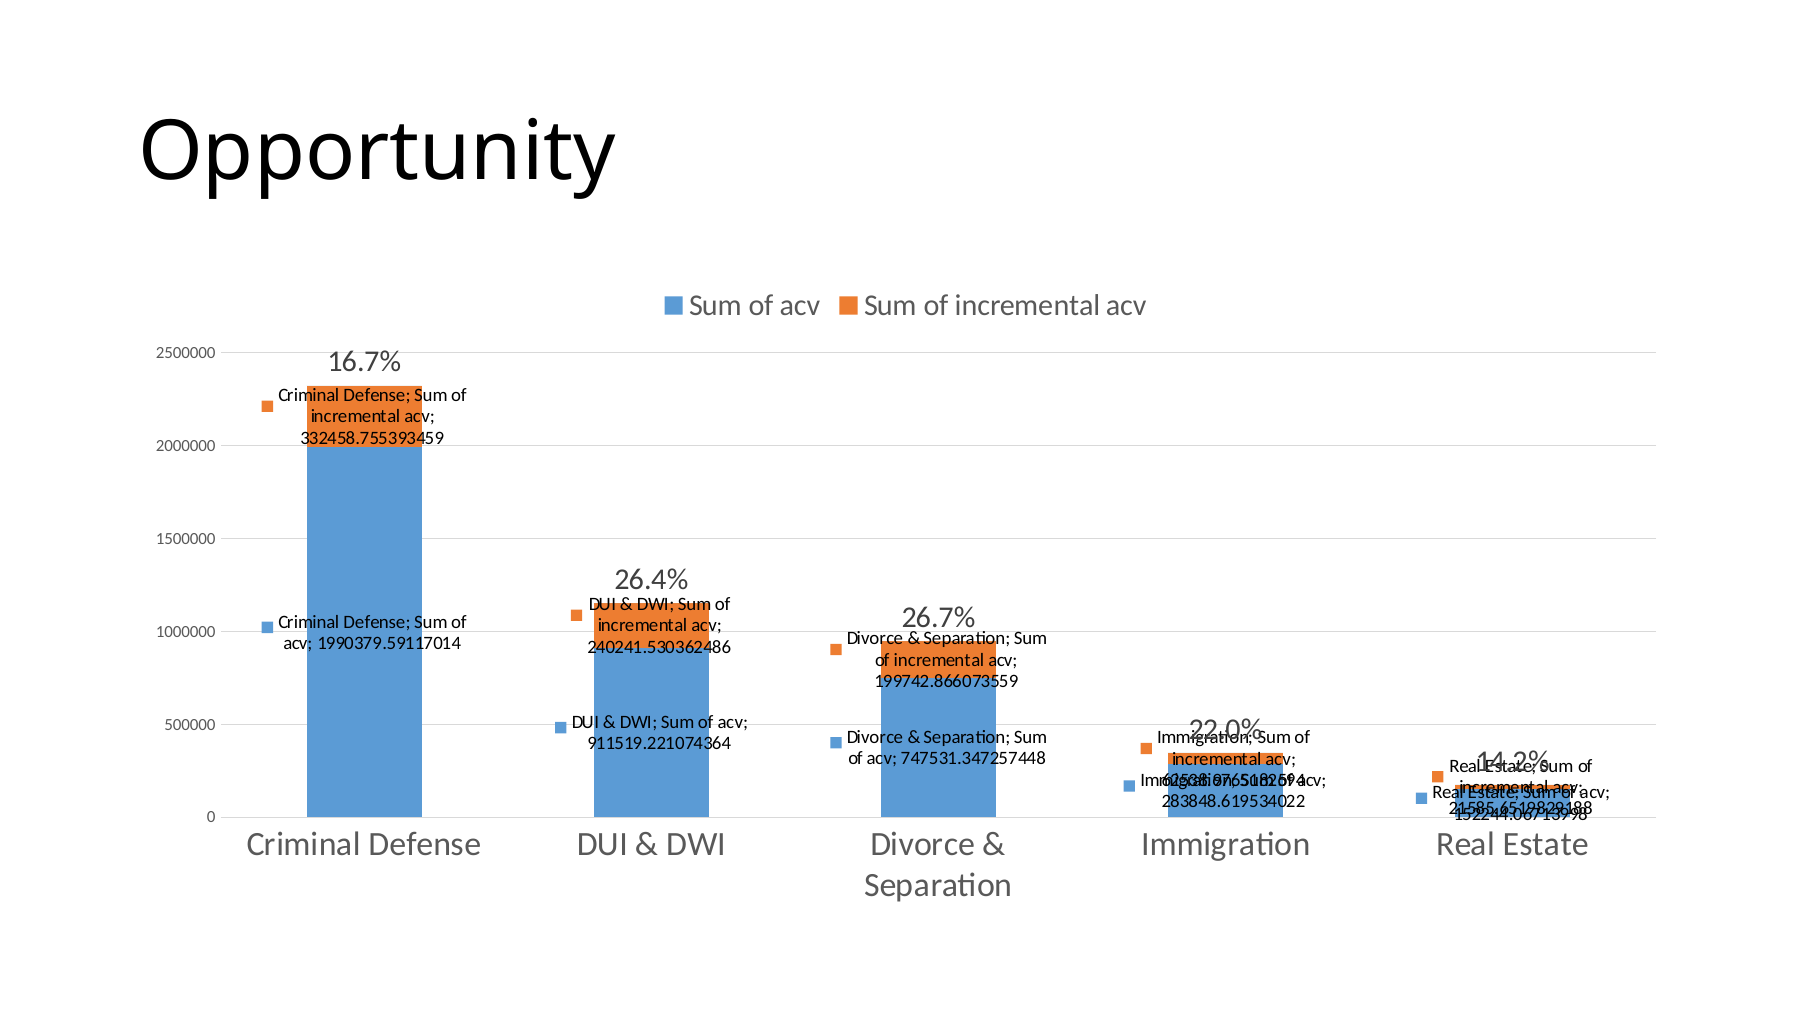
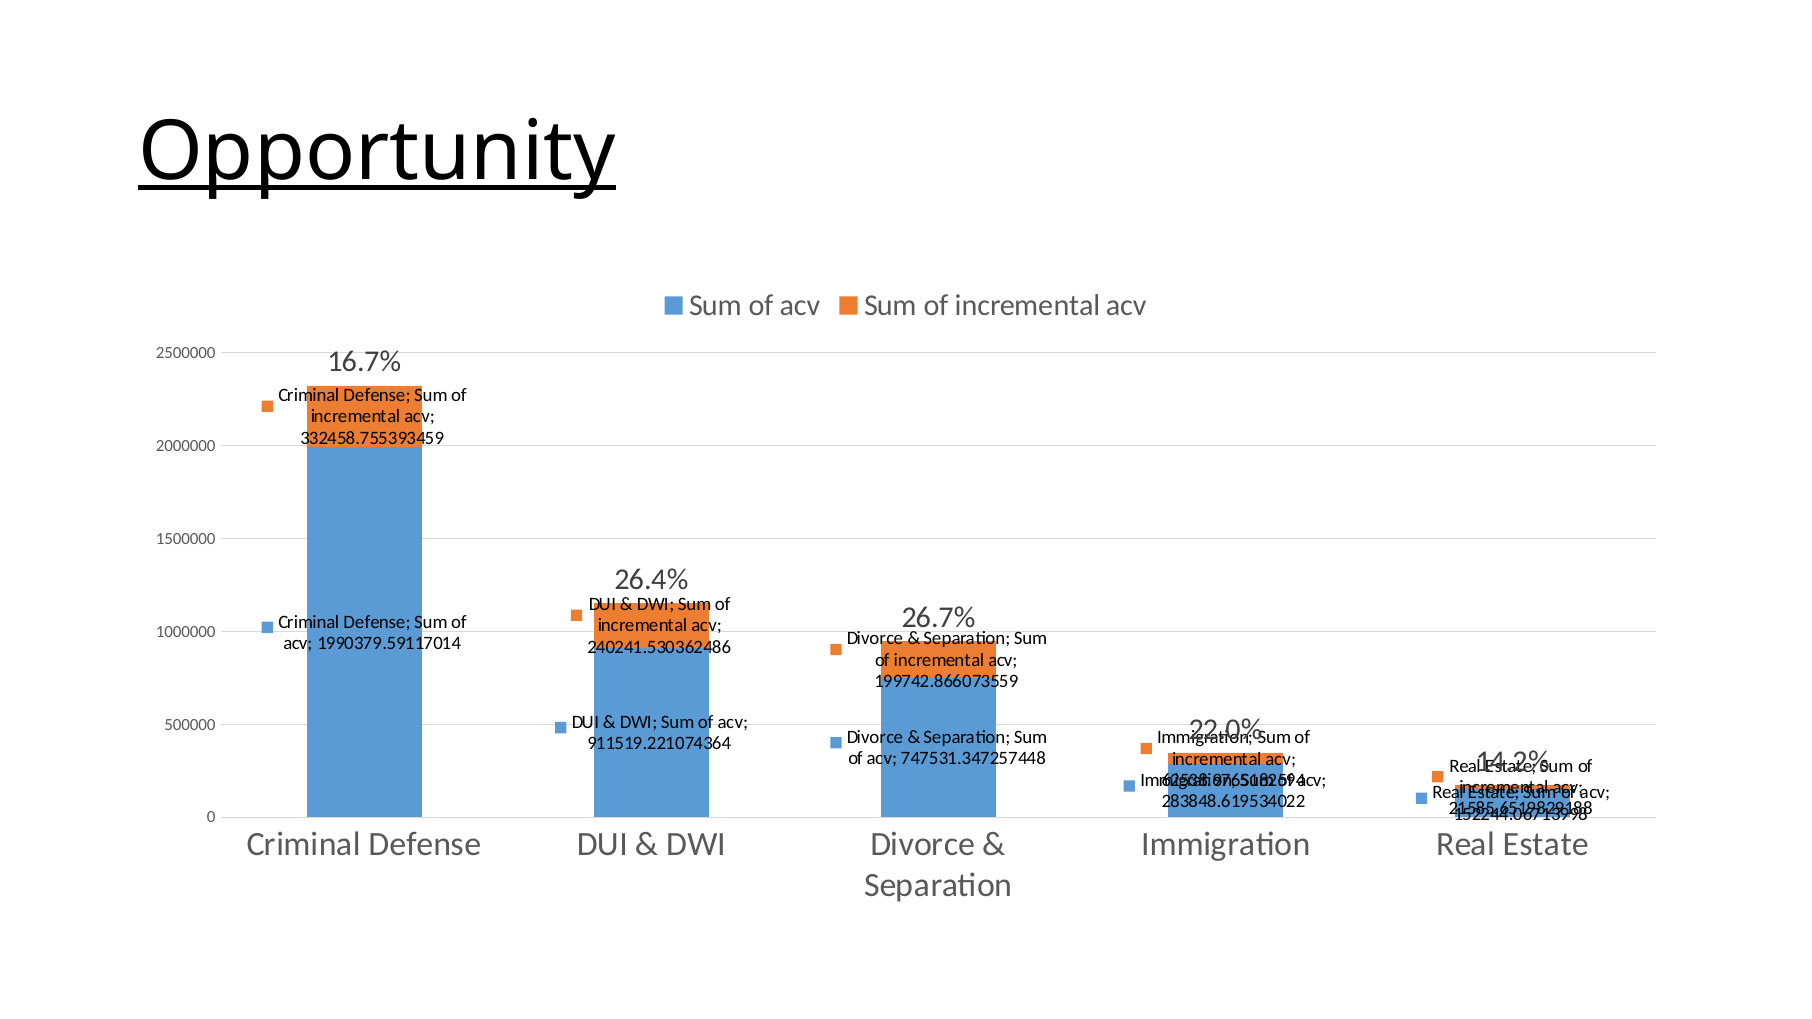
Opportunity underline: none -> present
